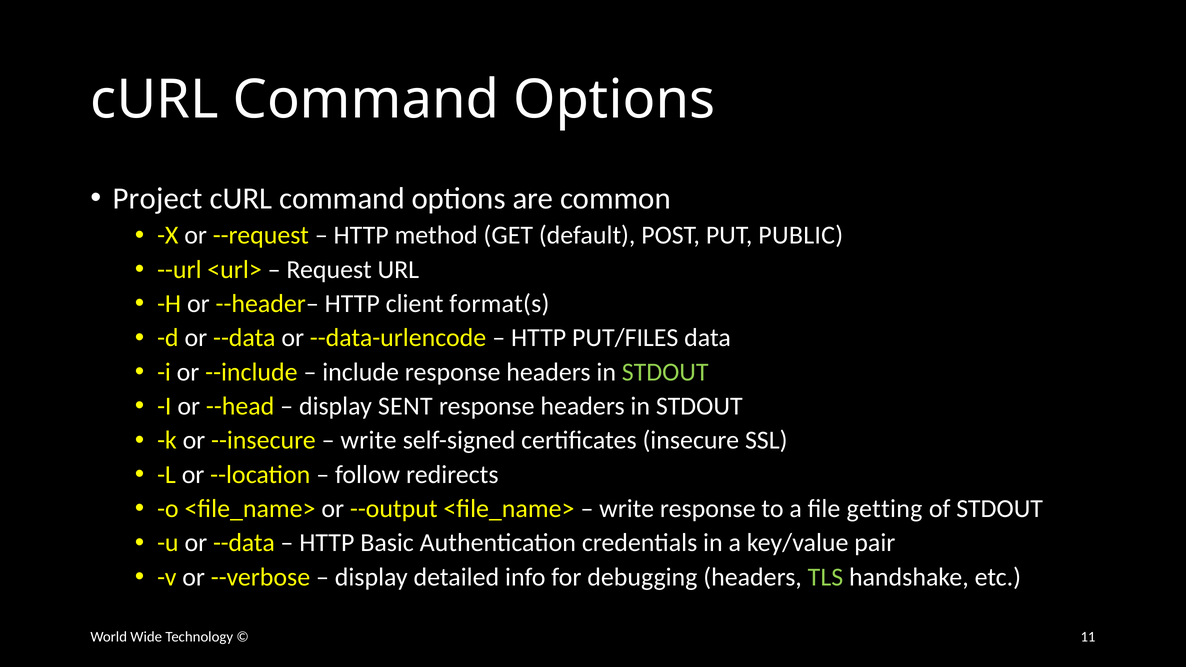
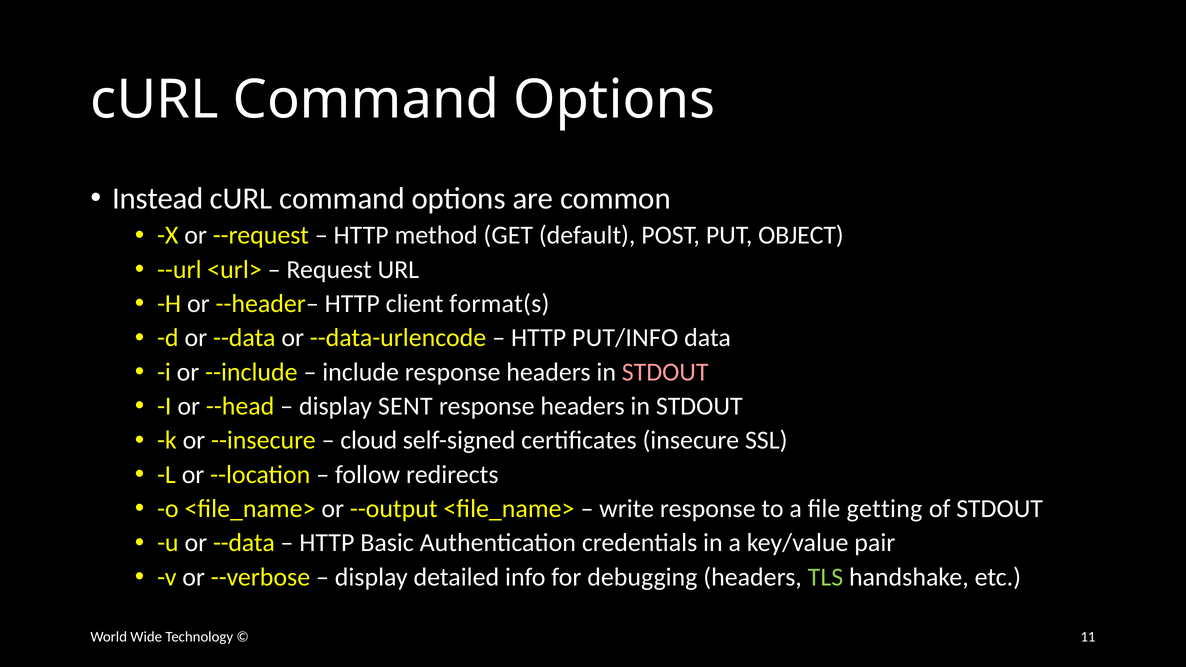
Project: Project -> Instead
PUBLIC: PUBLIC -> OBJECT
PUT/FILES: PUT/FILES -> PUT/INFO
STDOUT at (665, 372) colour: light green -> pink
write at (368, 440): write -> cloud
